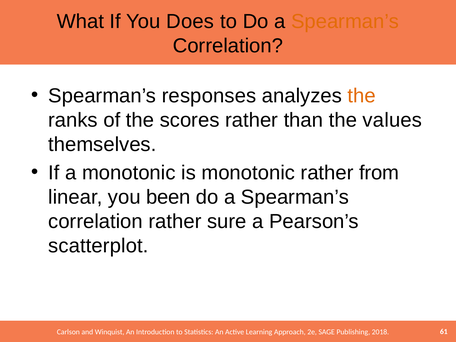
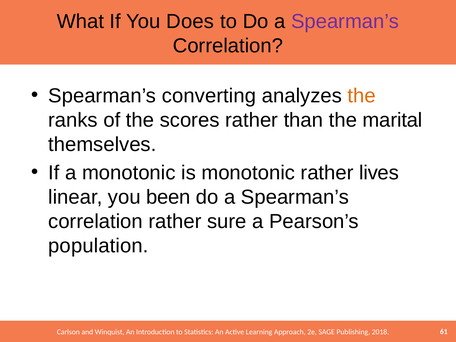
Spearman’s at (345, 22) colour: orange -> purple
responses: responses -> converting
values: values -> marital
from: from -> lives
scatterplot: scatterplot -> population
